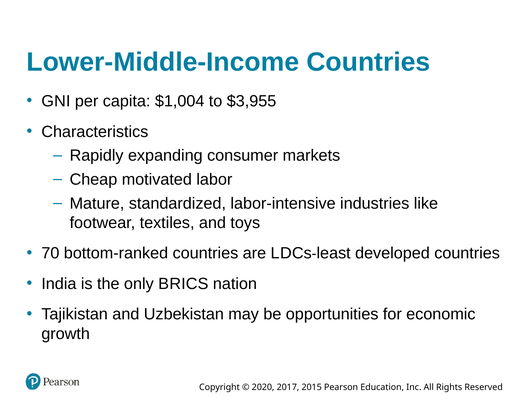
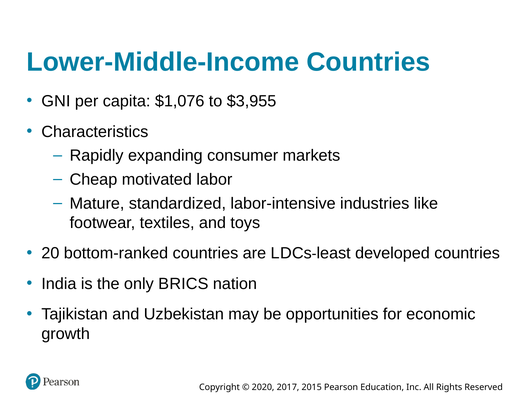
$1,004: $1,004 -> $1,076
70: 70 -> 20
